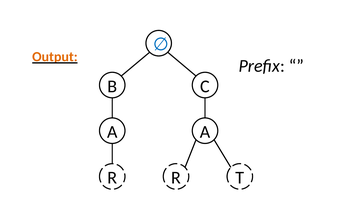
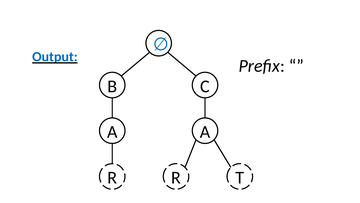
Output colour: orange -> blue
